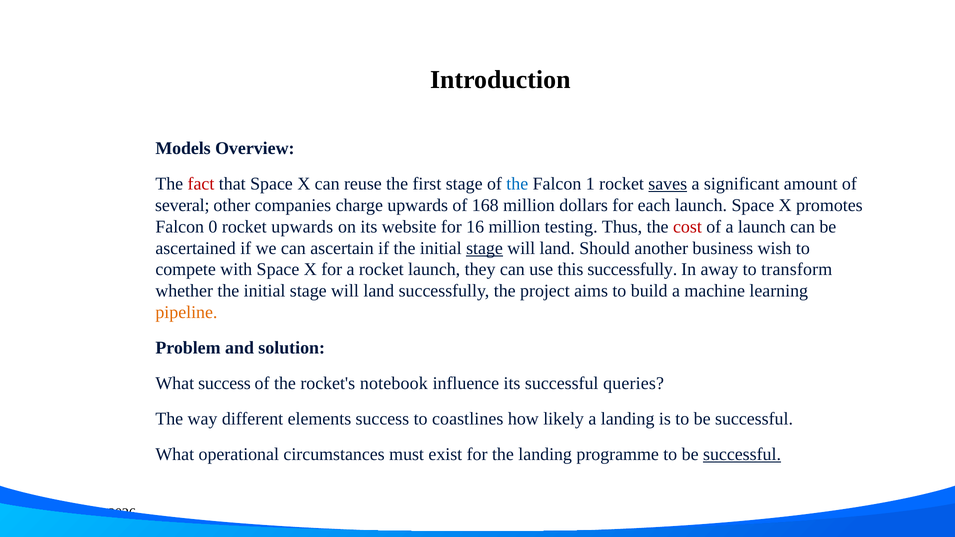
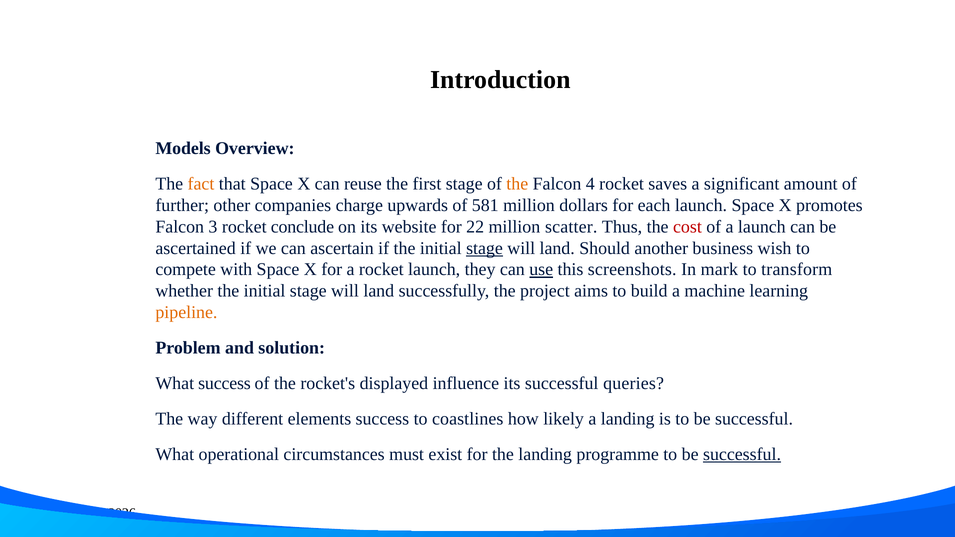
fact colour: red -> orange
the at (517, 184) colour: blue -> orange
1: 1 -> 4
saves underline: present -> none
several: several -> further
168: 168 -> 581
0: 0 -> 3
rocket upwards: upwards -> conclude
16: 16 -> 22
testing: testing -> scatter
use underline: none -> present
this successfully: successfully -> screenshots
away: away -> mark
notebook: notebook -> displayed
